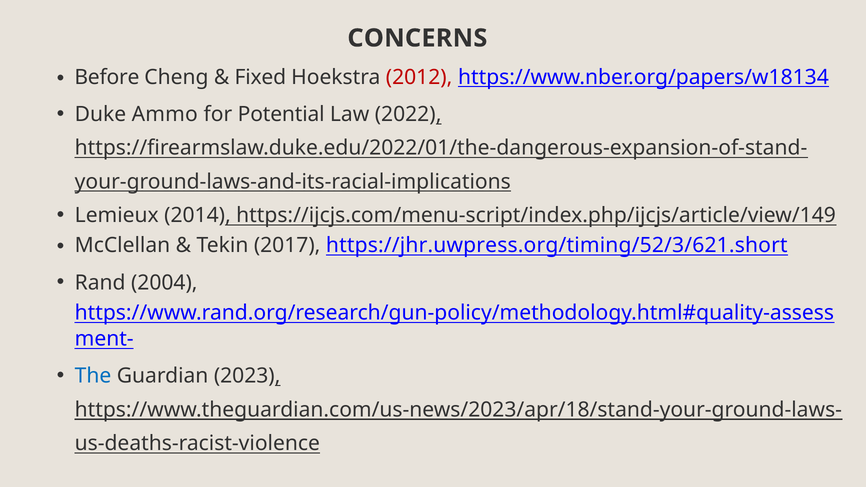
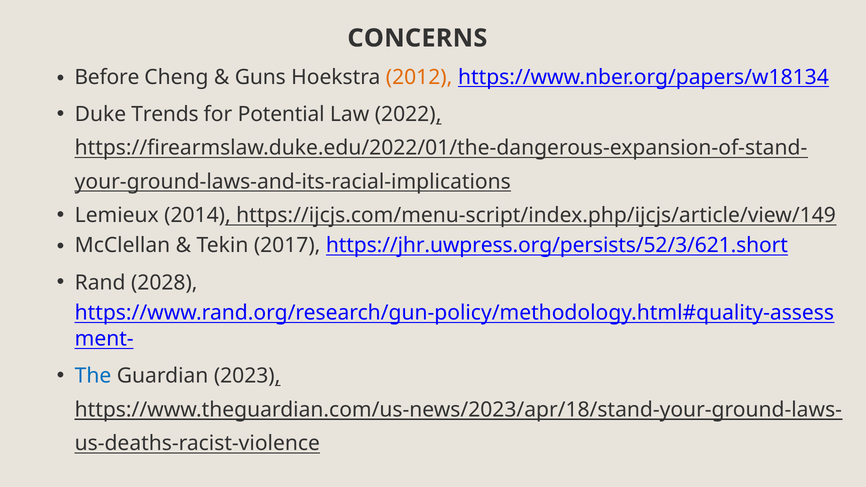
Fixed: Fixed -> Guns
2012 colour: red -> orange
Ammo: Ammo -> Trends
https://jhr.uwpress.org/timing/52/3/621.short: https://jhr.uwpress.org/timing/52/3/621.short -> https://jhr.uwpress.org/persists/52/3/621.short
2004: 2004 -> 2028
